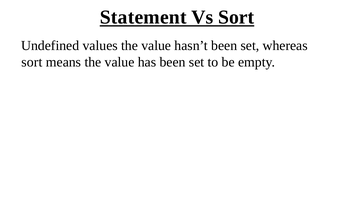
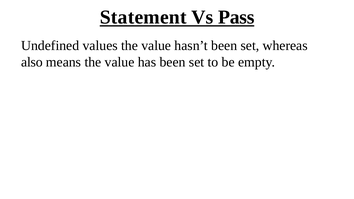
Vs Sort: Sort -> Pass
sort at (32, 62): sort -> also
